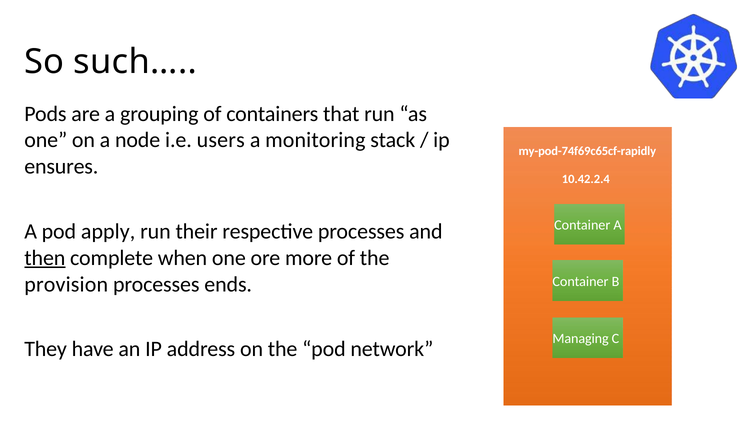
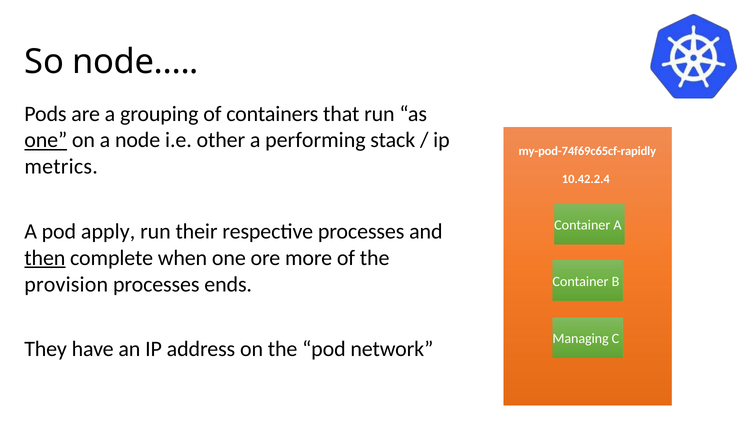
such…: such… -> node…
one at (46, 140) underline: none -> present
users: users -> other
monitoring: monitoring -> performing
ensures: ensures -> metrics
